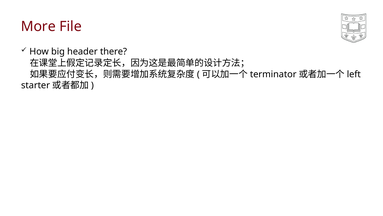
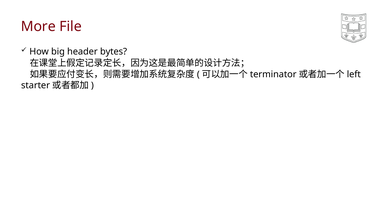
there: there -> bytes
